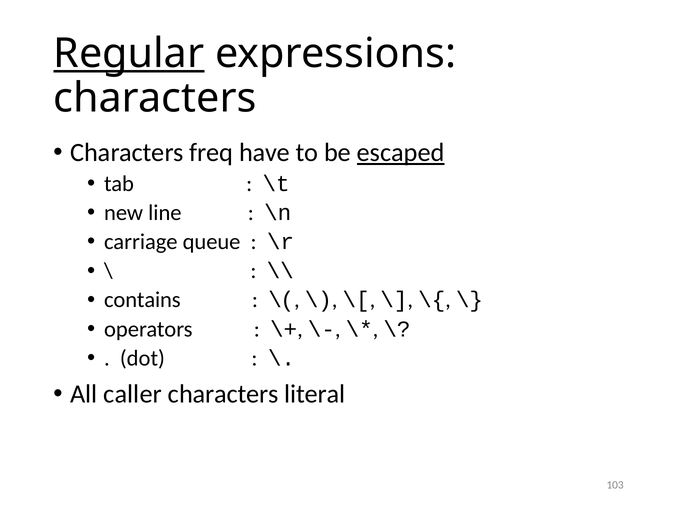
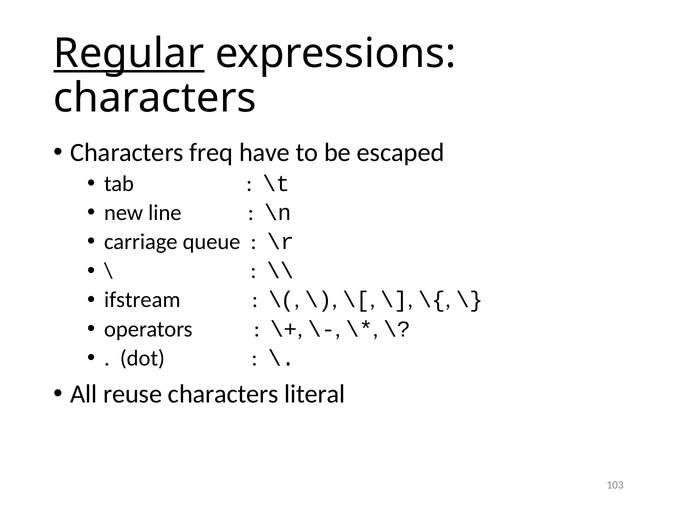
escaped underline: present -> none
contains: contains -> ifstream
caller: caller -> reuse
